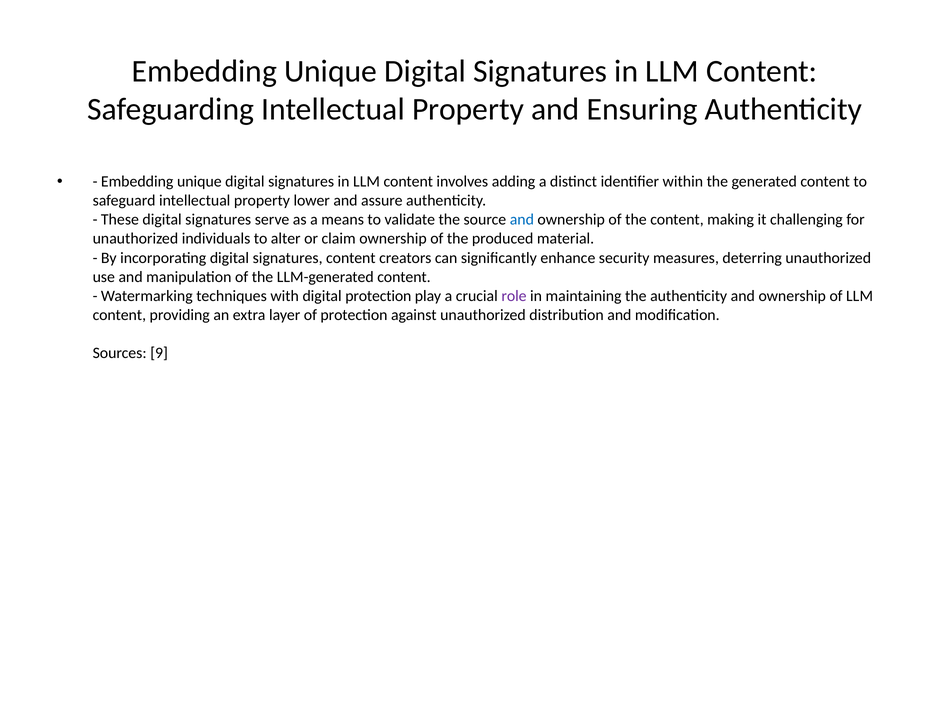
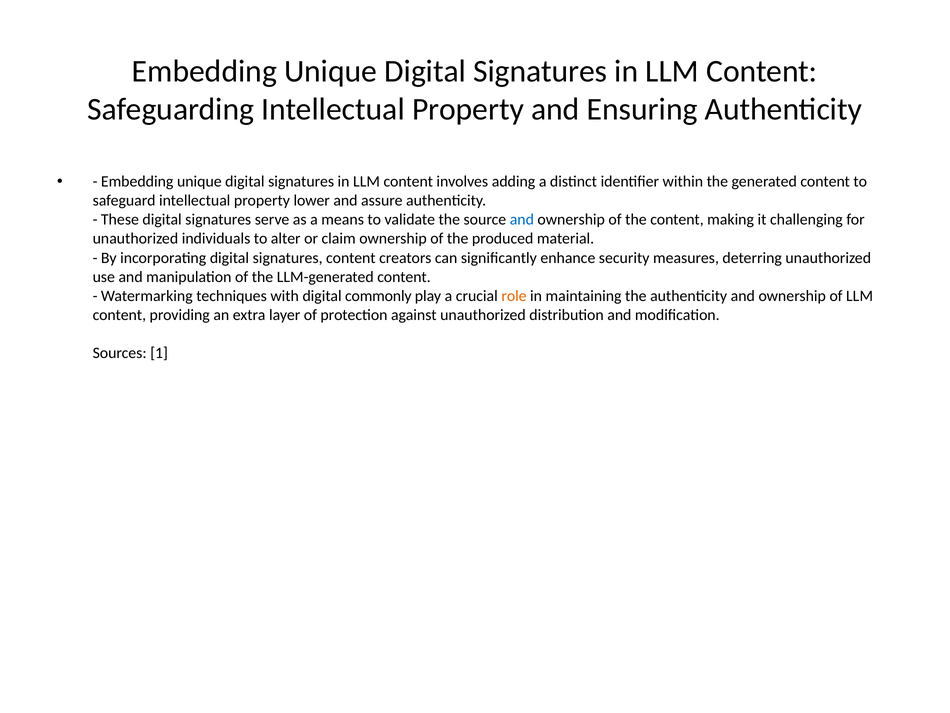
digital protection: protection -> commonly
role colour: purple -> orange
9: 9 -> 1
